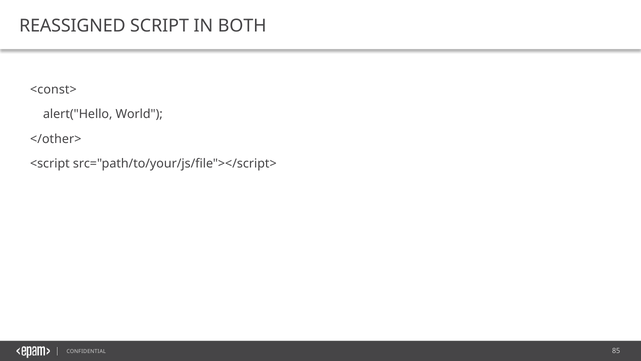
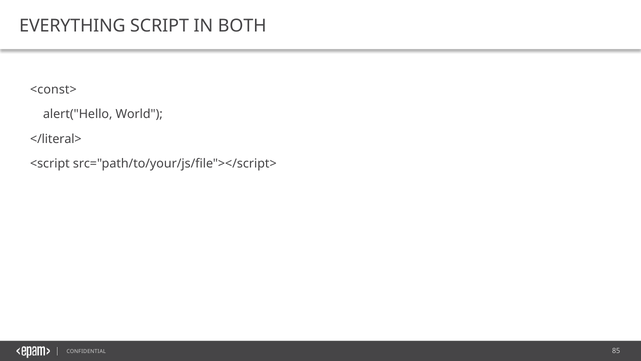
REASSIGNED: REASSIGNED -> EVERYTHING
</other>: </other> -> </literal>
